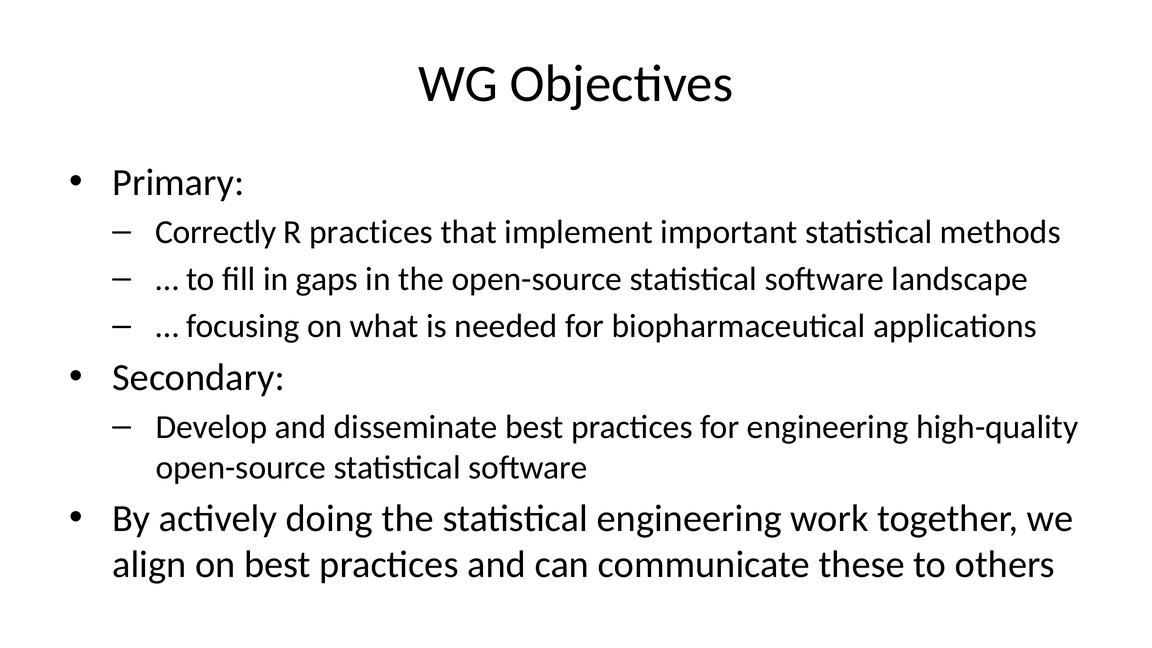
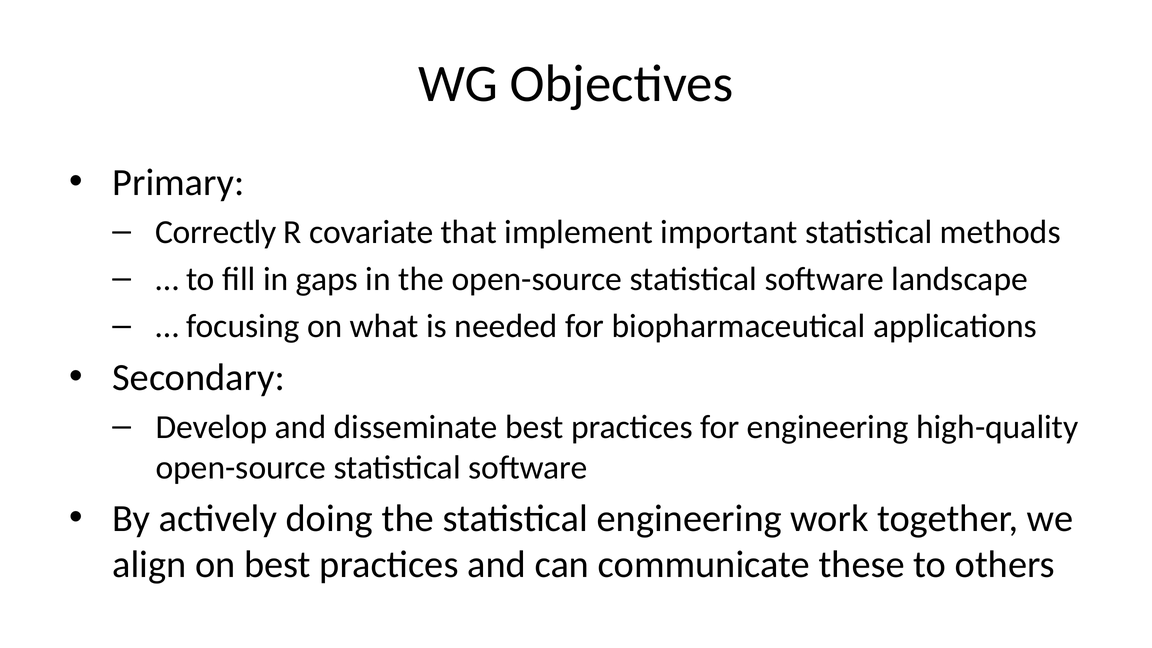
R practices: practices -> covariate
